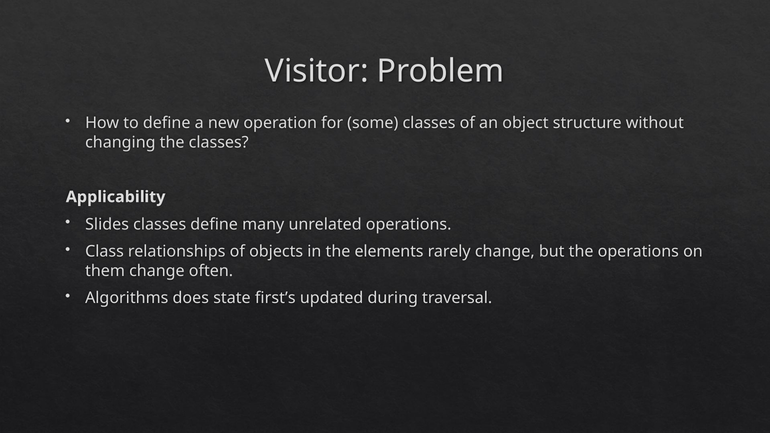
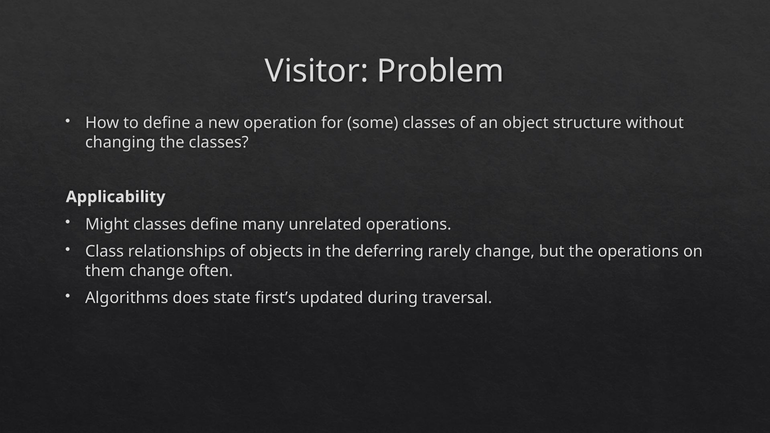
Slides: Slides -> Might
elements: elements -> deferring
